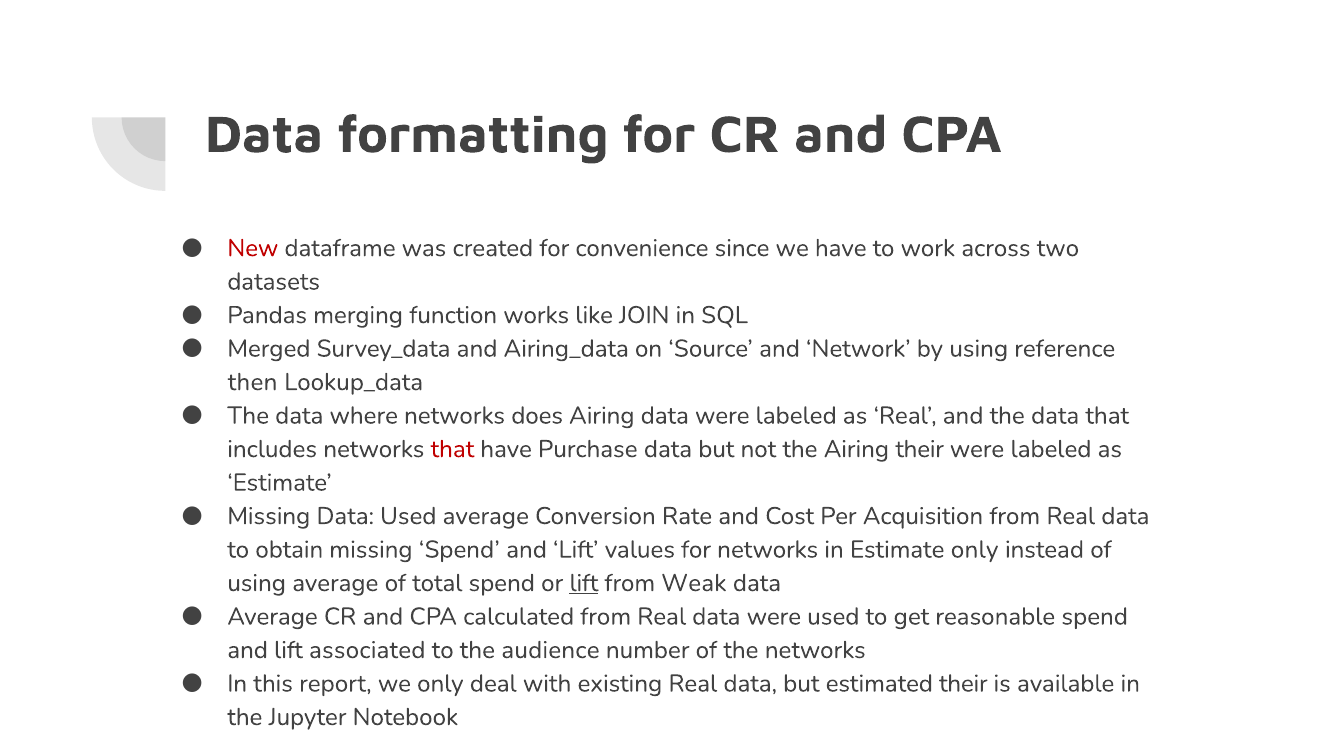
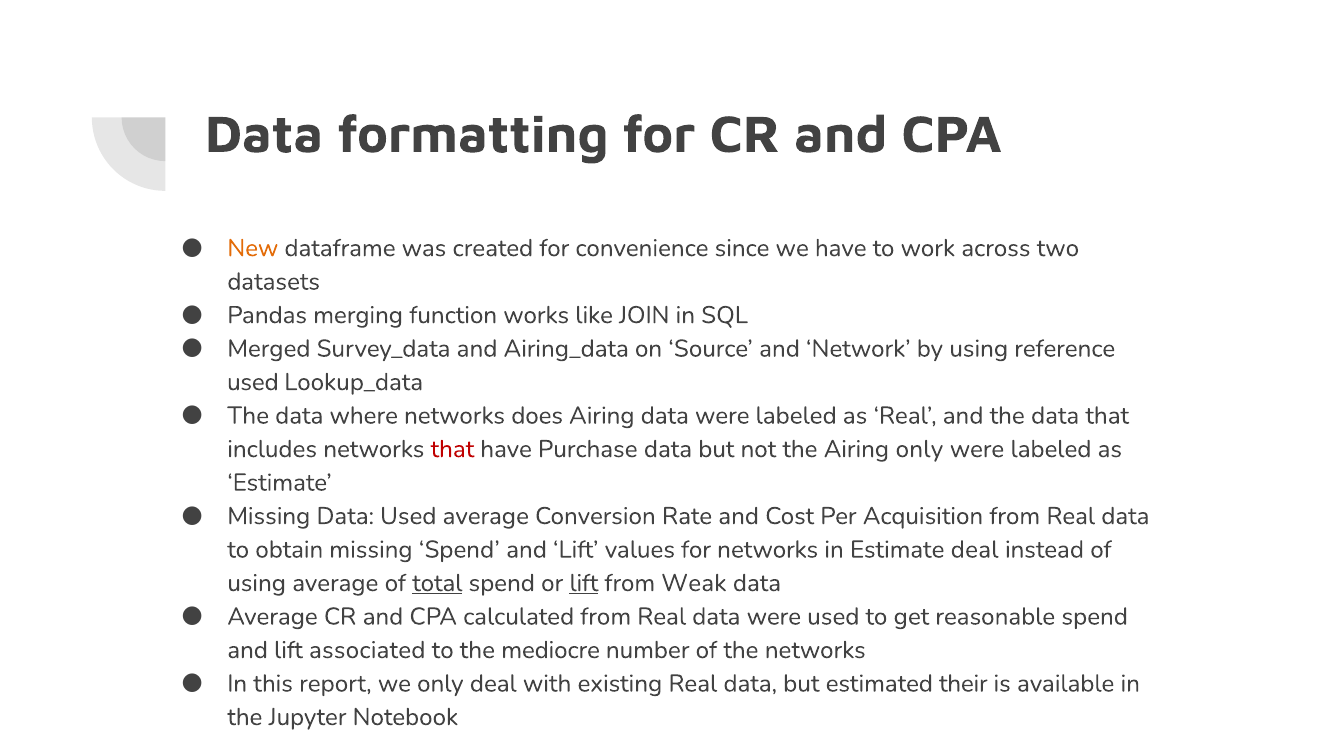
New colour: red -> orange
then at (253, 382): then -> used
Airing their: their -> only
Estimate only: only -> deal
total underline: none -> present
audience: audience -> mediocre
